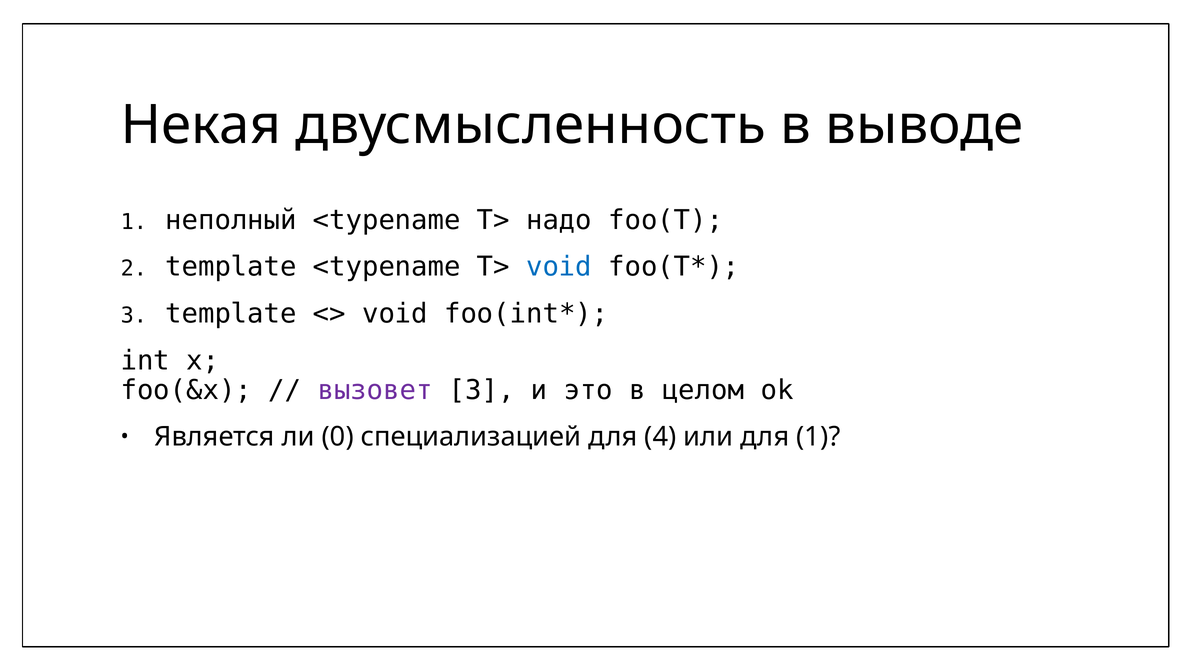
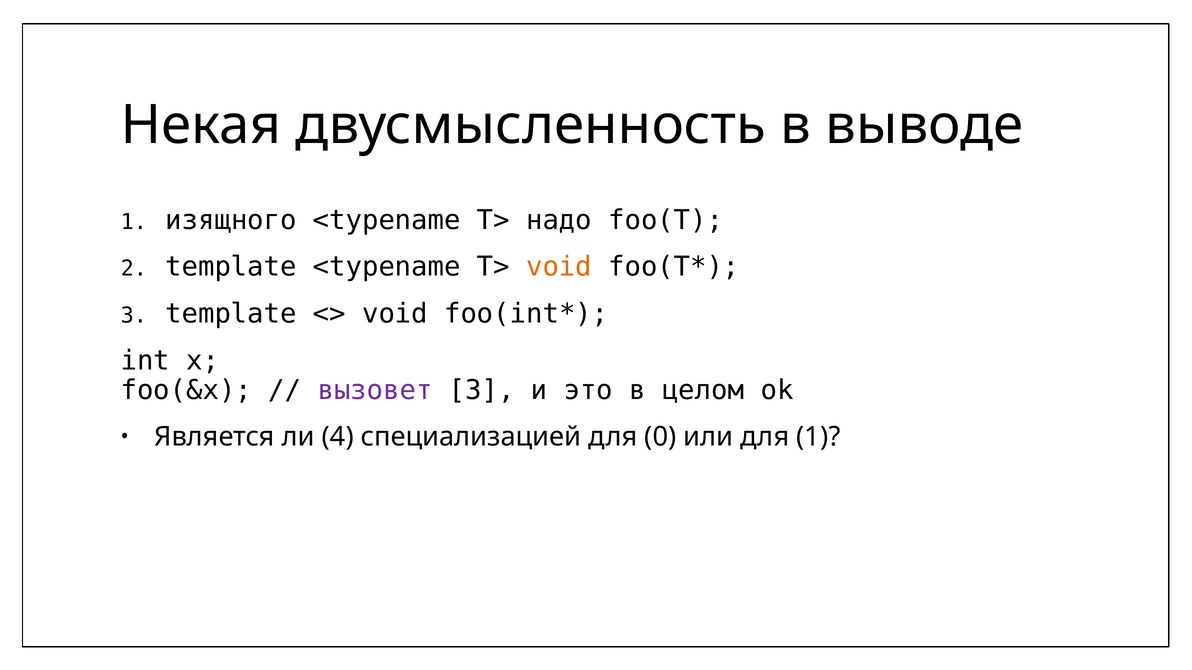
неполный: неполный -> изящного
void at (559, 267) colour: blue -> orange
0: 0 -> 4
4: 4 -> 0
